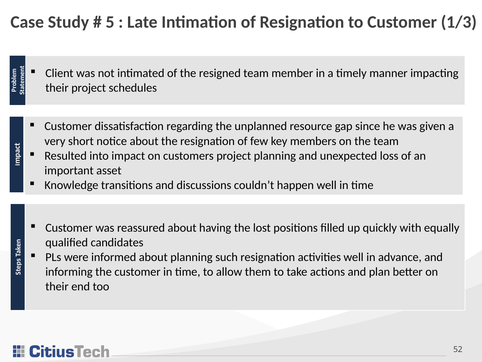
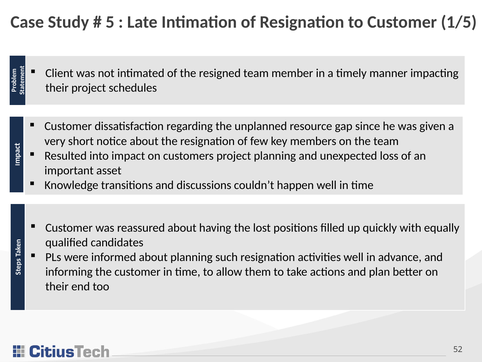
1/3: 1/3 -> 1/5
